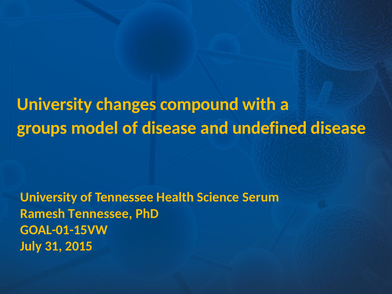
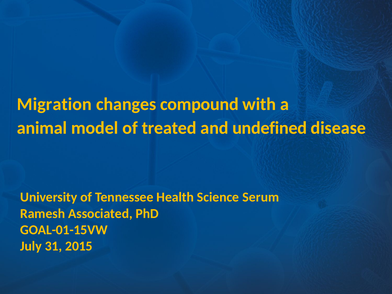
University at (55, 104): University -> Migration
groups: groups -> animal
of disease: disease -> treated
Ramesh Tennessee: Tennessee -> Associated
